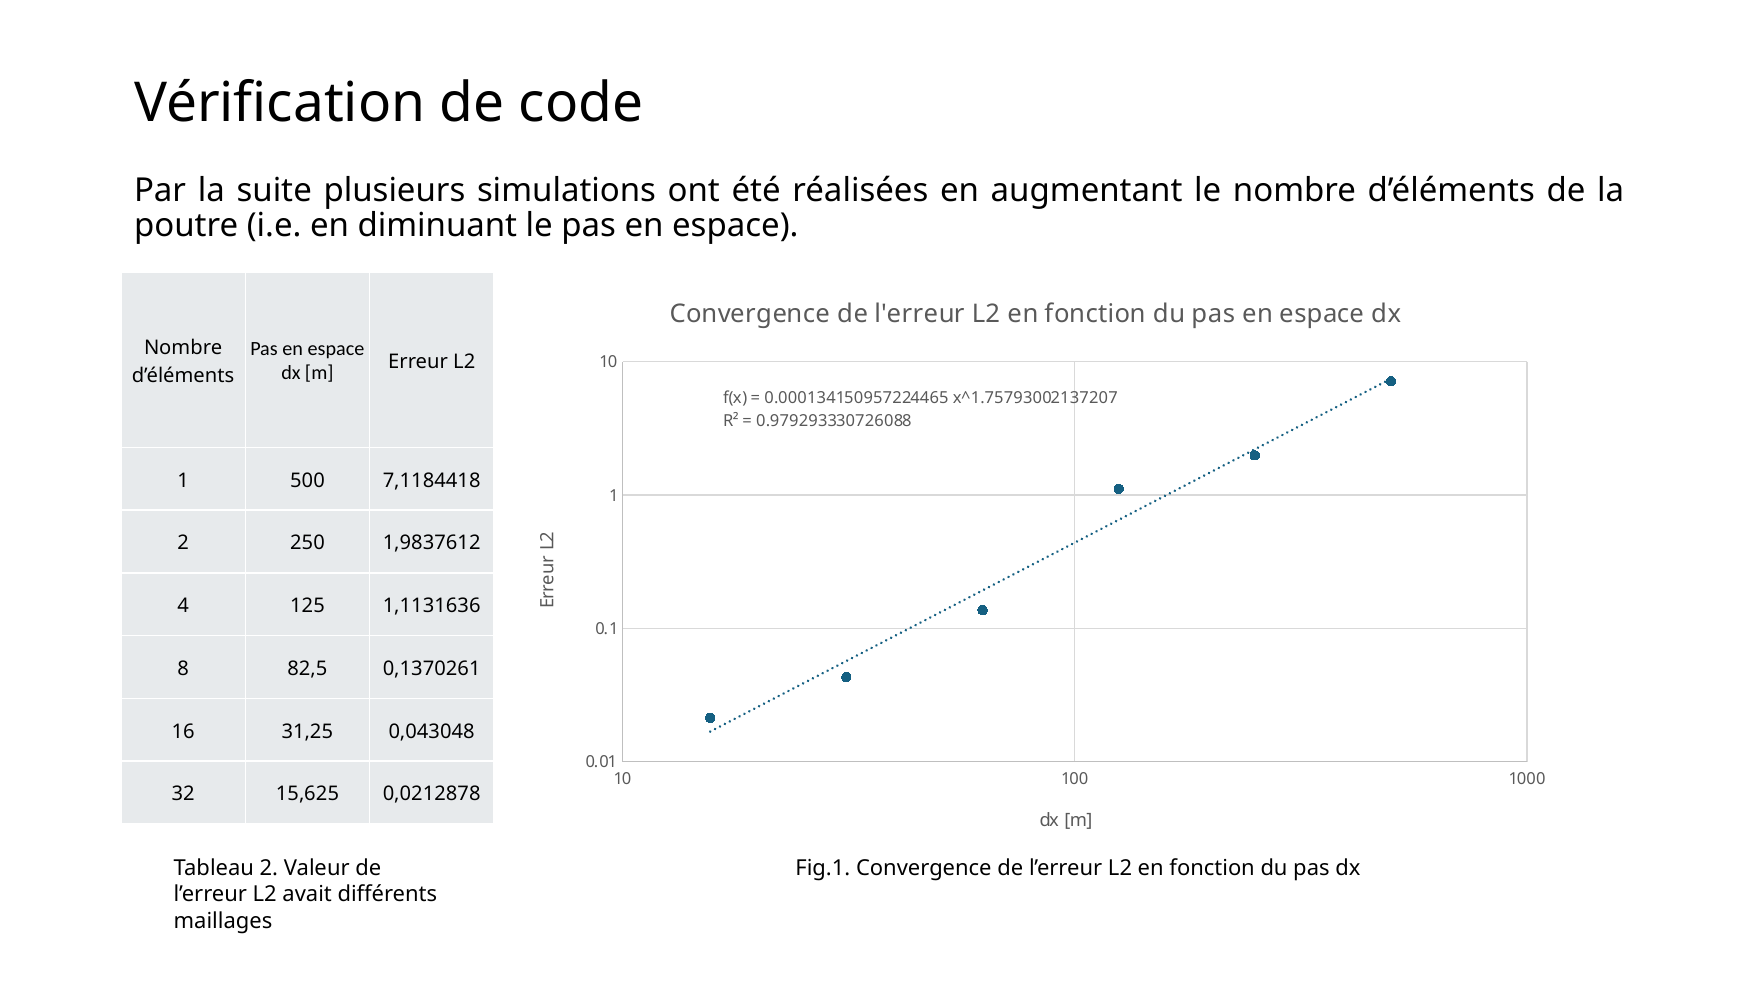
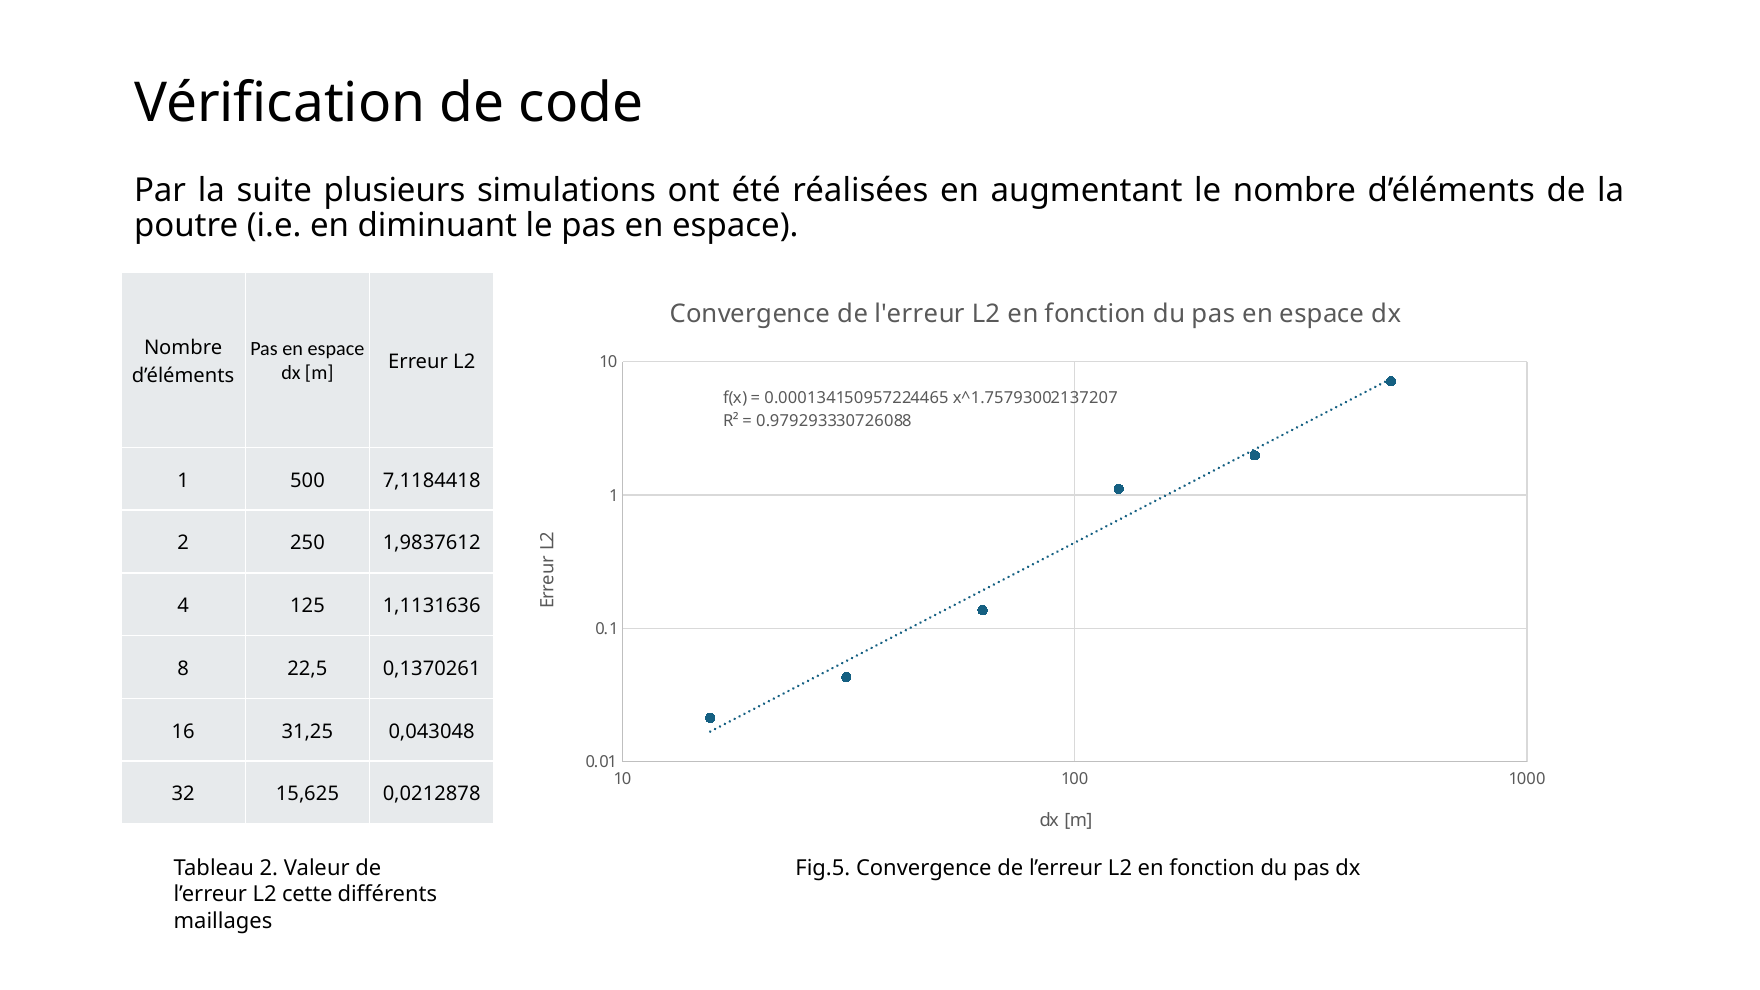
82,5: 82,5 -> 22,5
Fig.1: Fig.1 -> Fig.5
avait: avait -> cette
